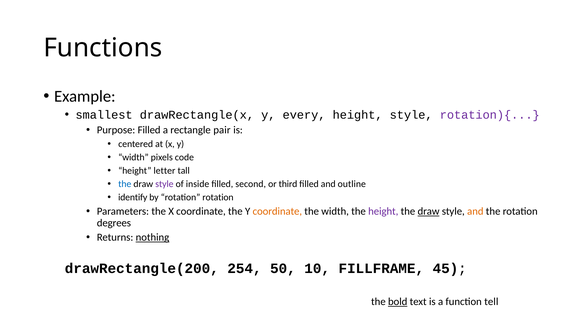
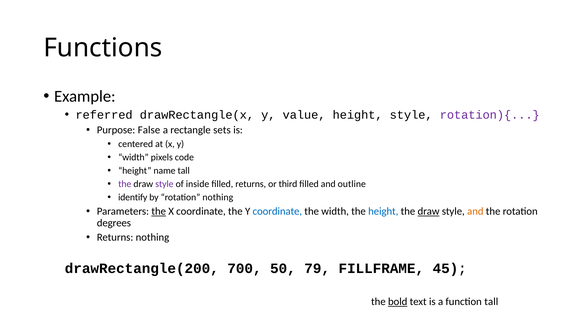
smallest: smallest -> referred
every: every -> value
Purpose Filled: Filled -> False
pair: pair -> sets
letter: letter -> name
the at (125, 184) colour: blue -> purple
filled second: second -> returns
rotation rotation: rotation -> nothing
the at (159, 211) underline: none -> present
coordinate at (277, 211) colour: orange -> blue
height at (383, 211) colour: purple -> blue
nothing at (152, 237) underline: present -> none
254: 254 -> 700
10: 10 -> 79
function tell: tell -> tall
